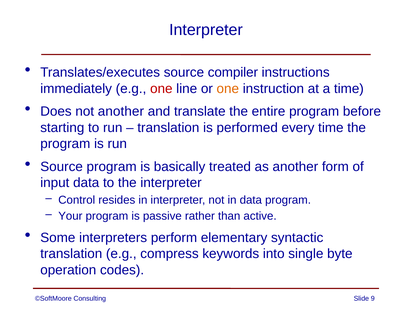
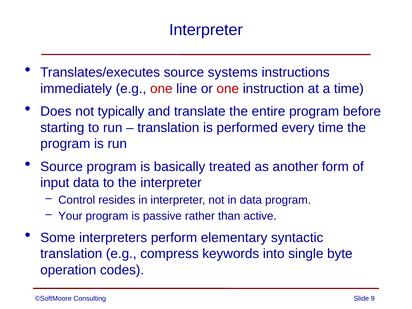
compiler: compiler -> systems
one at (228, 89) colour: orange -> red
not another: another -> typically
